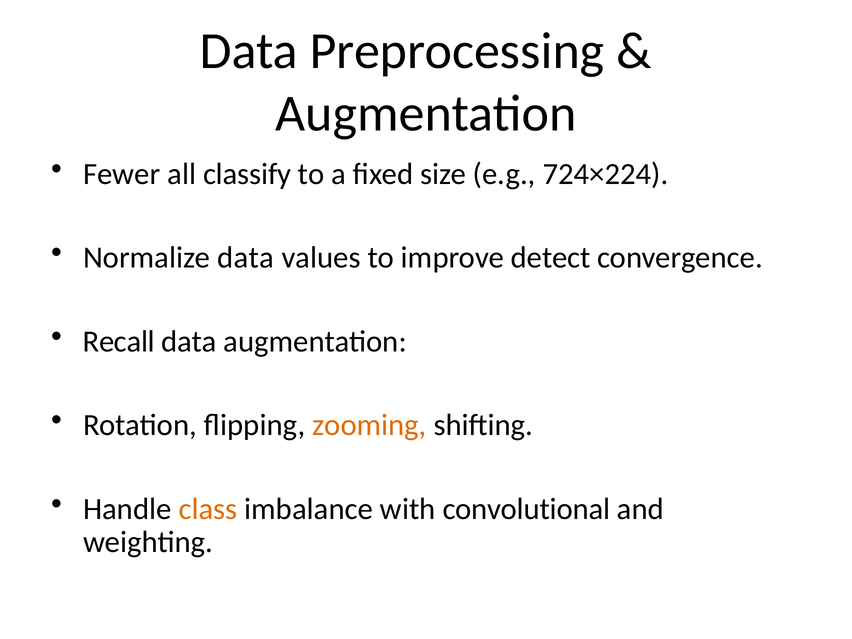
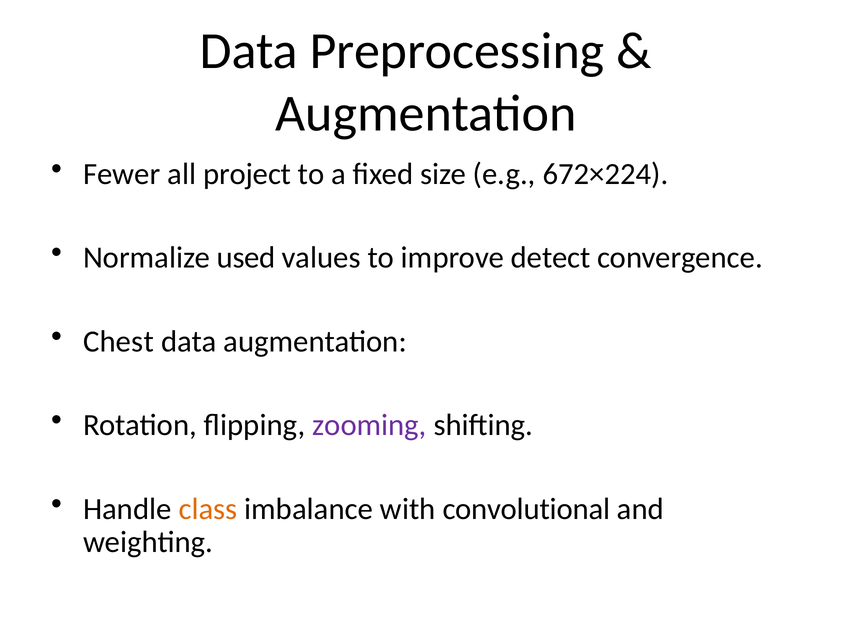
classify: classify -> project
724×224: 724×224 -> 672×224
Normalize data: data -> used
Recall: Recall -> Chest
zooming colour: orange -> purple
